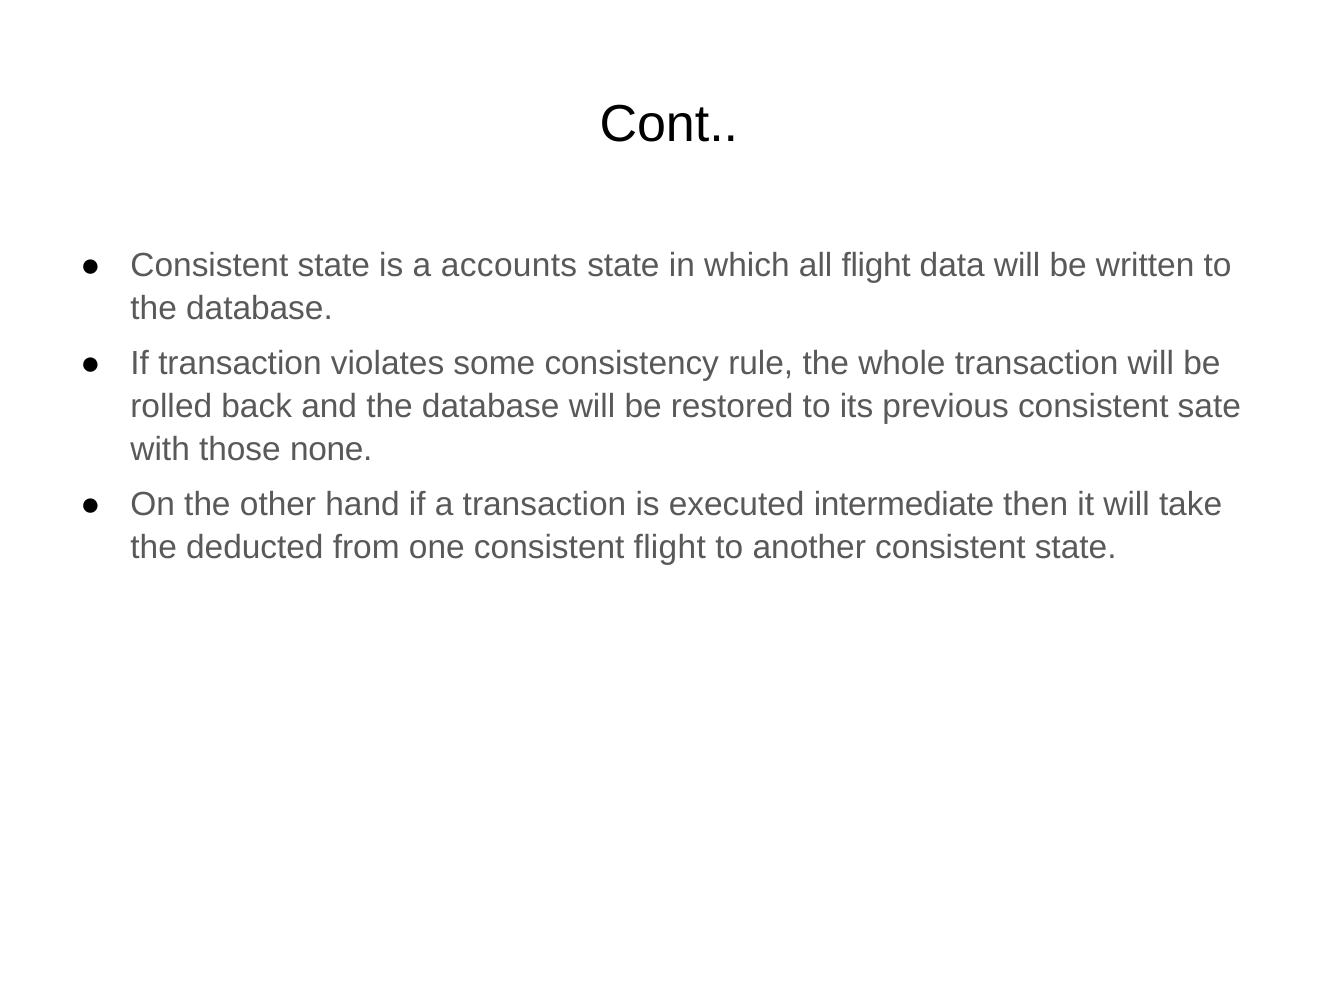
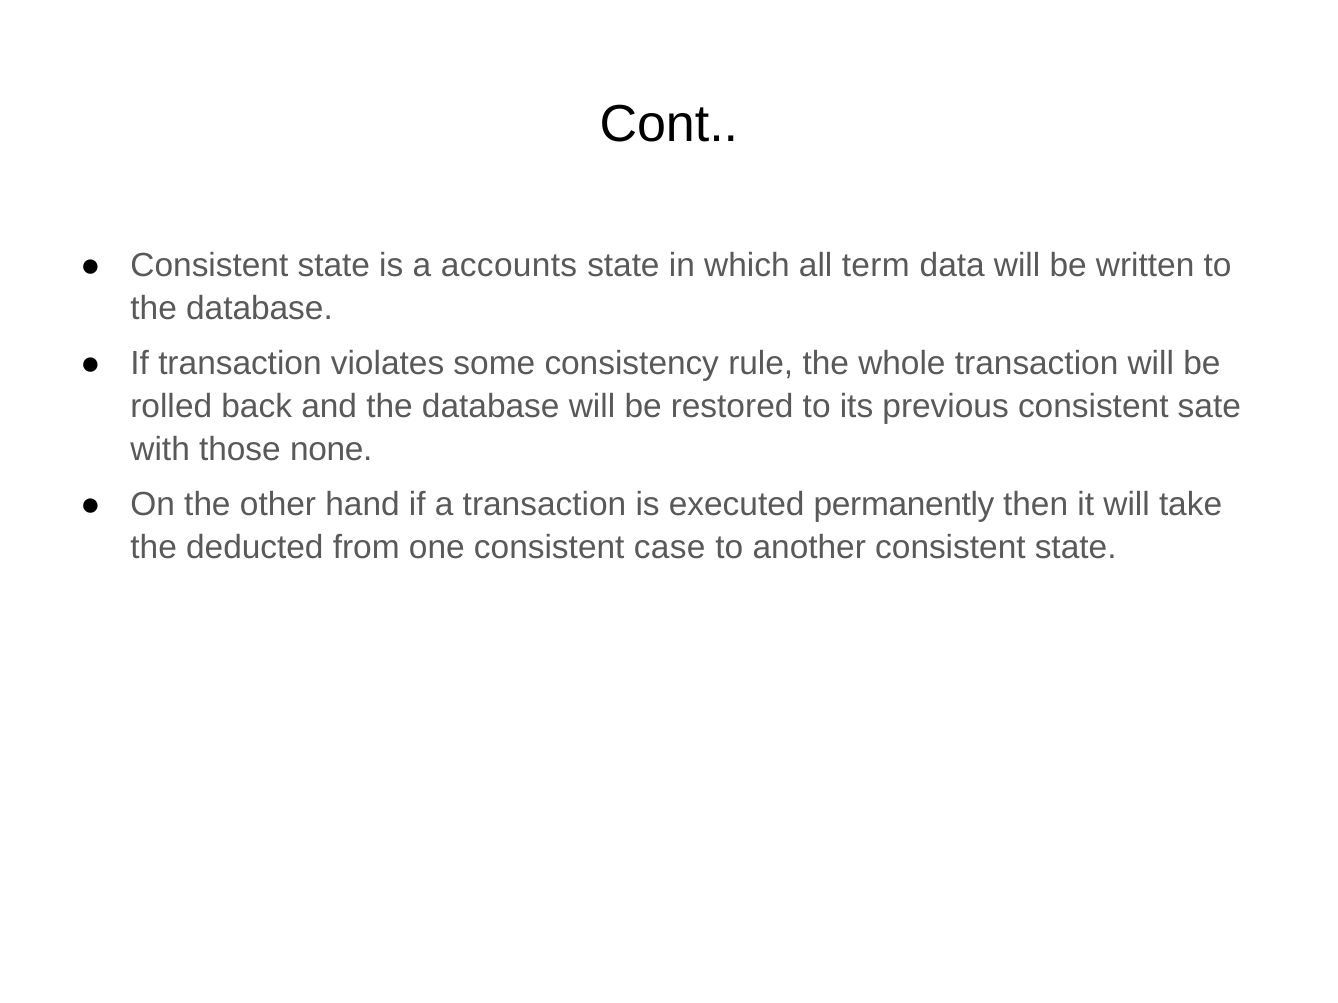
all flight: flight -> term
intermediate: intermediate -> permanently
consistent flight: flight -> case
